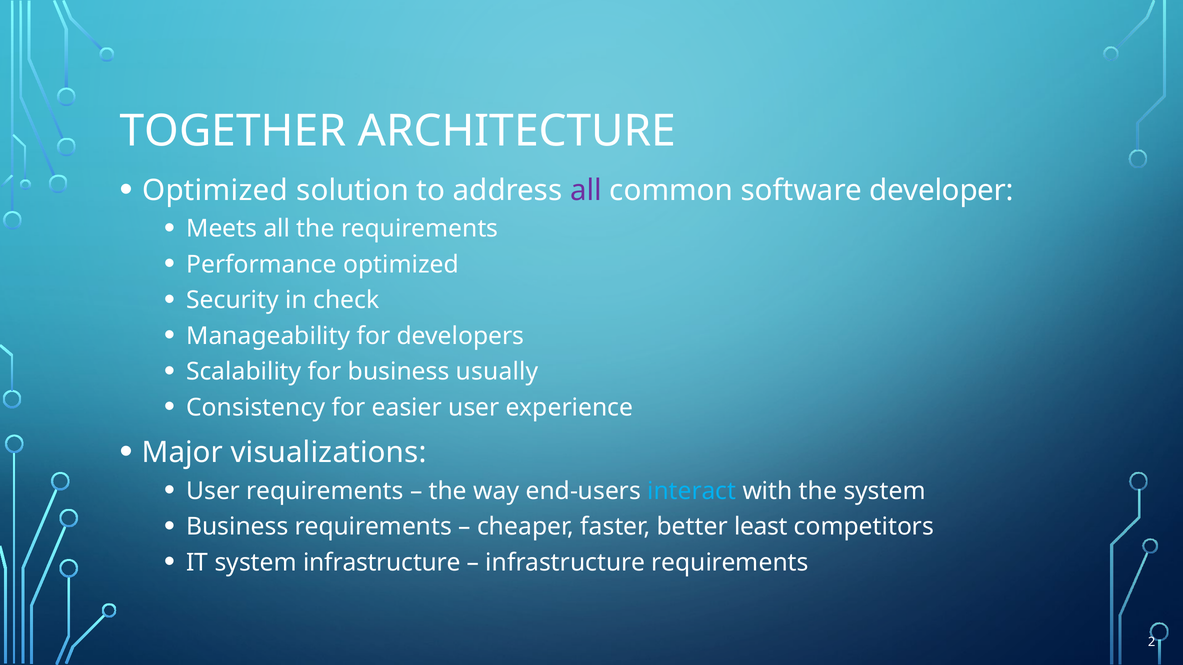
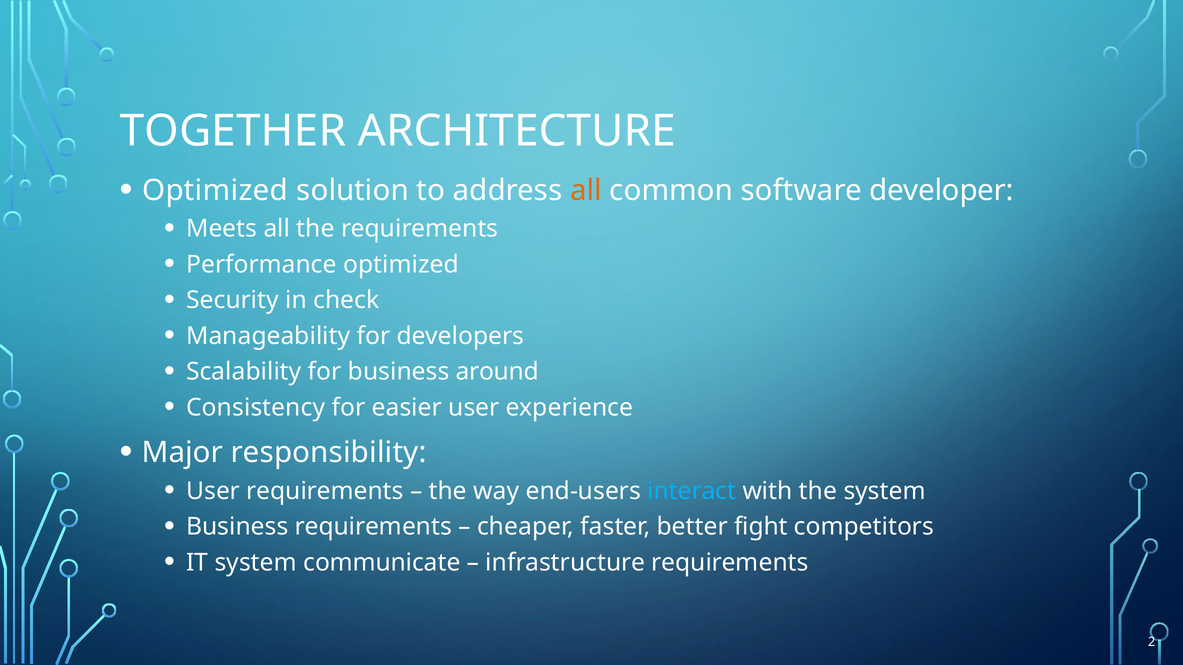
all at (586, 190) colour: purple -> orange
usually: usually -> around
visualizations: visualizations -> responsibility
least: least -> fight
system infrastructure: infrastructure -> communicate
